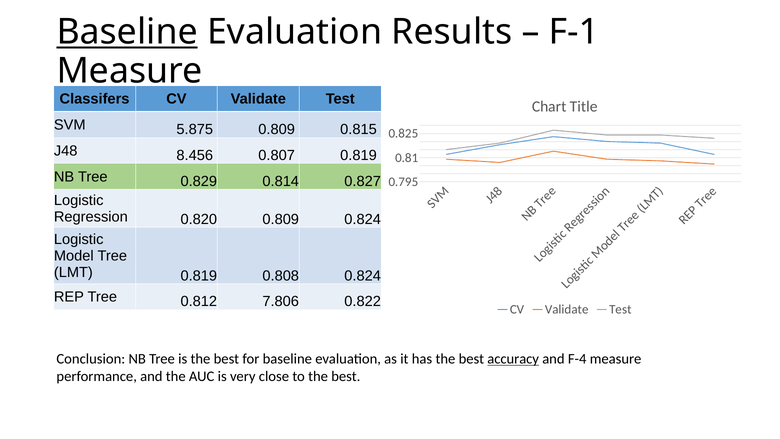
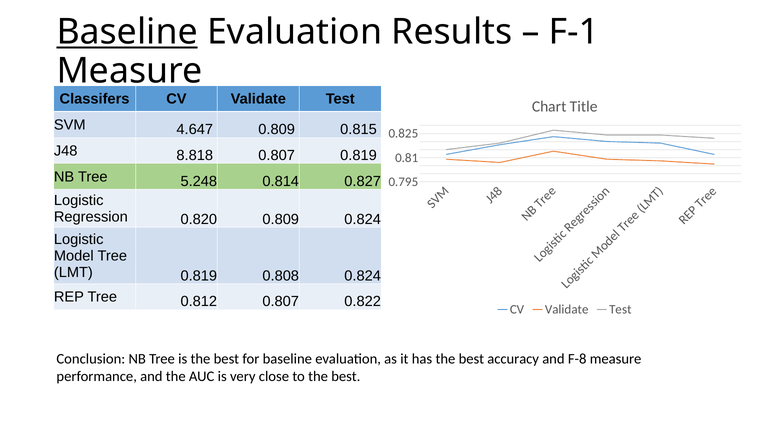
5.875: 5.875 -> 4.647
8.456: 8.456 -> 8.818
0.829: 0.829 -> 5.248
0.812 7.806: 7.806 -> 0.807
accuracy underline: present -> none
F-4: F-4 -> F-8
